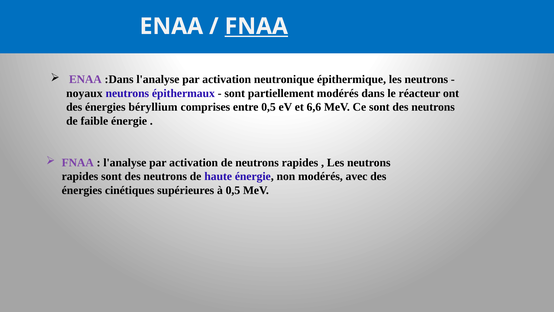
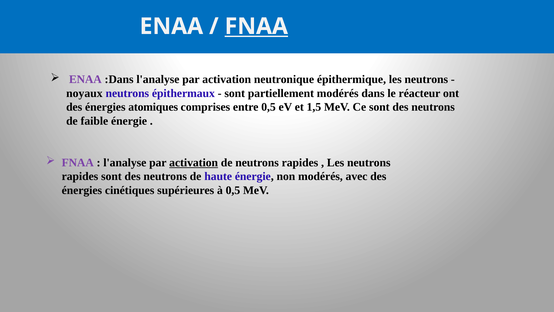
béryllium: béryllium -> atomiques
6,6: 6,6 -> 1,5
activation at (194, 162) underline: none -> present
